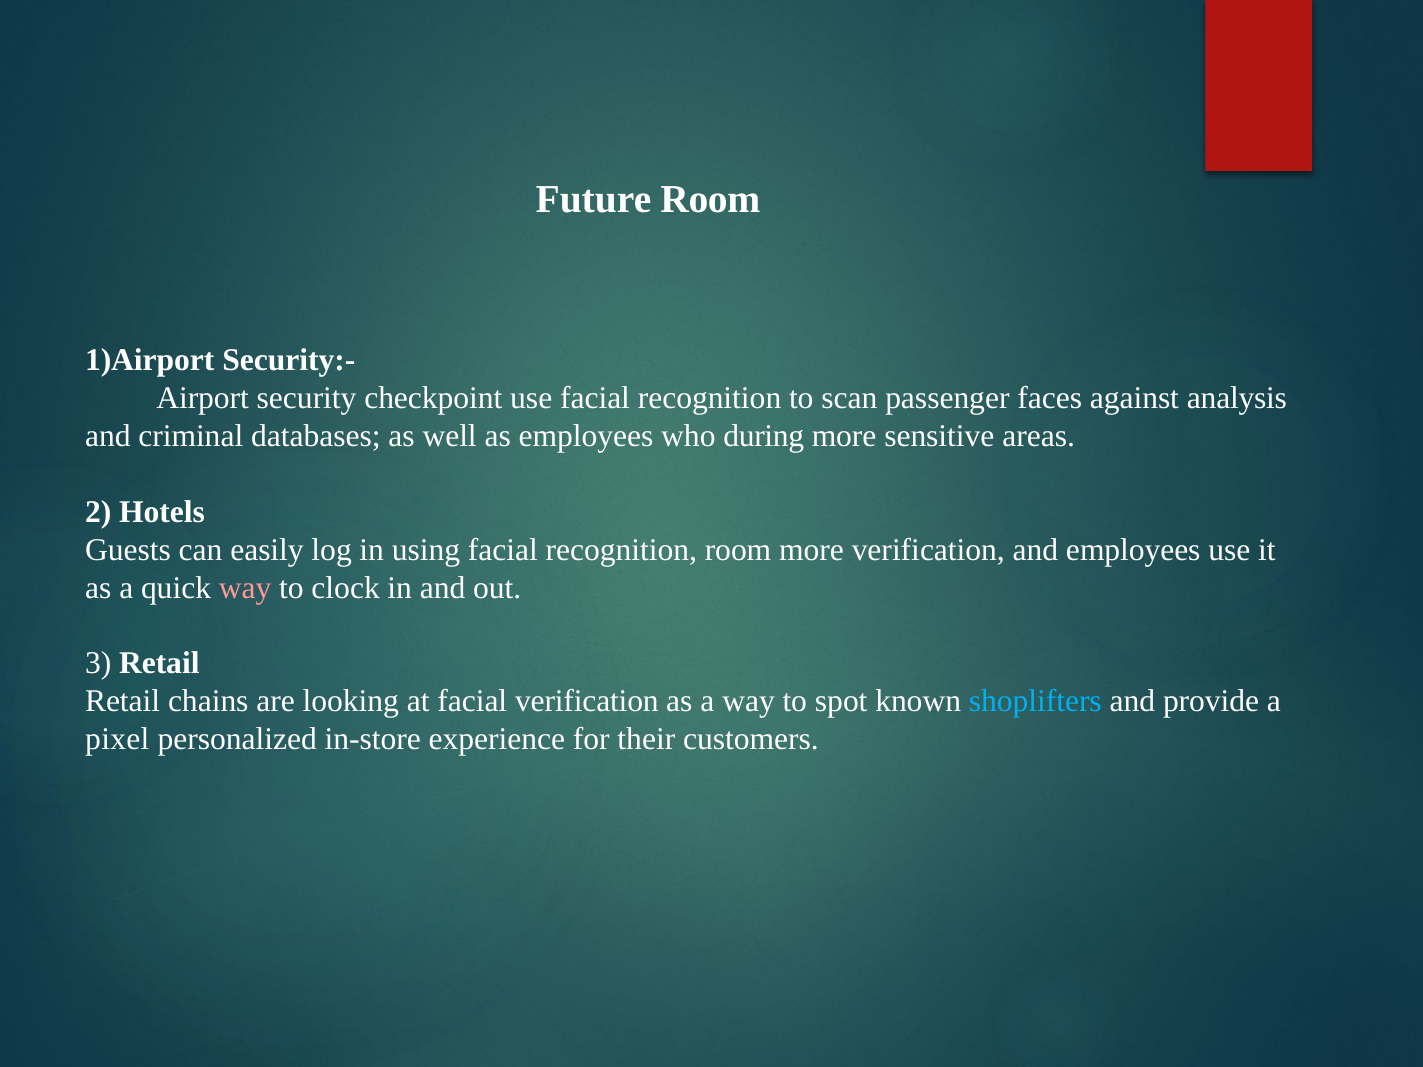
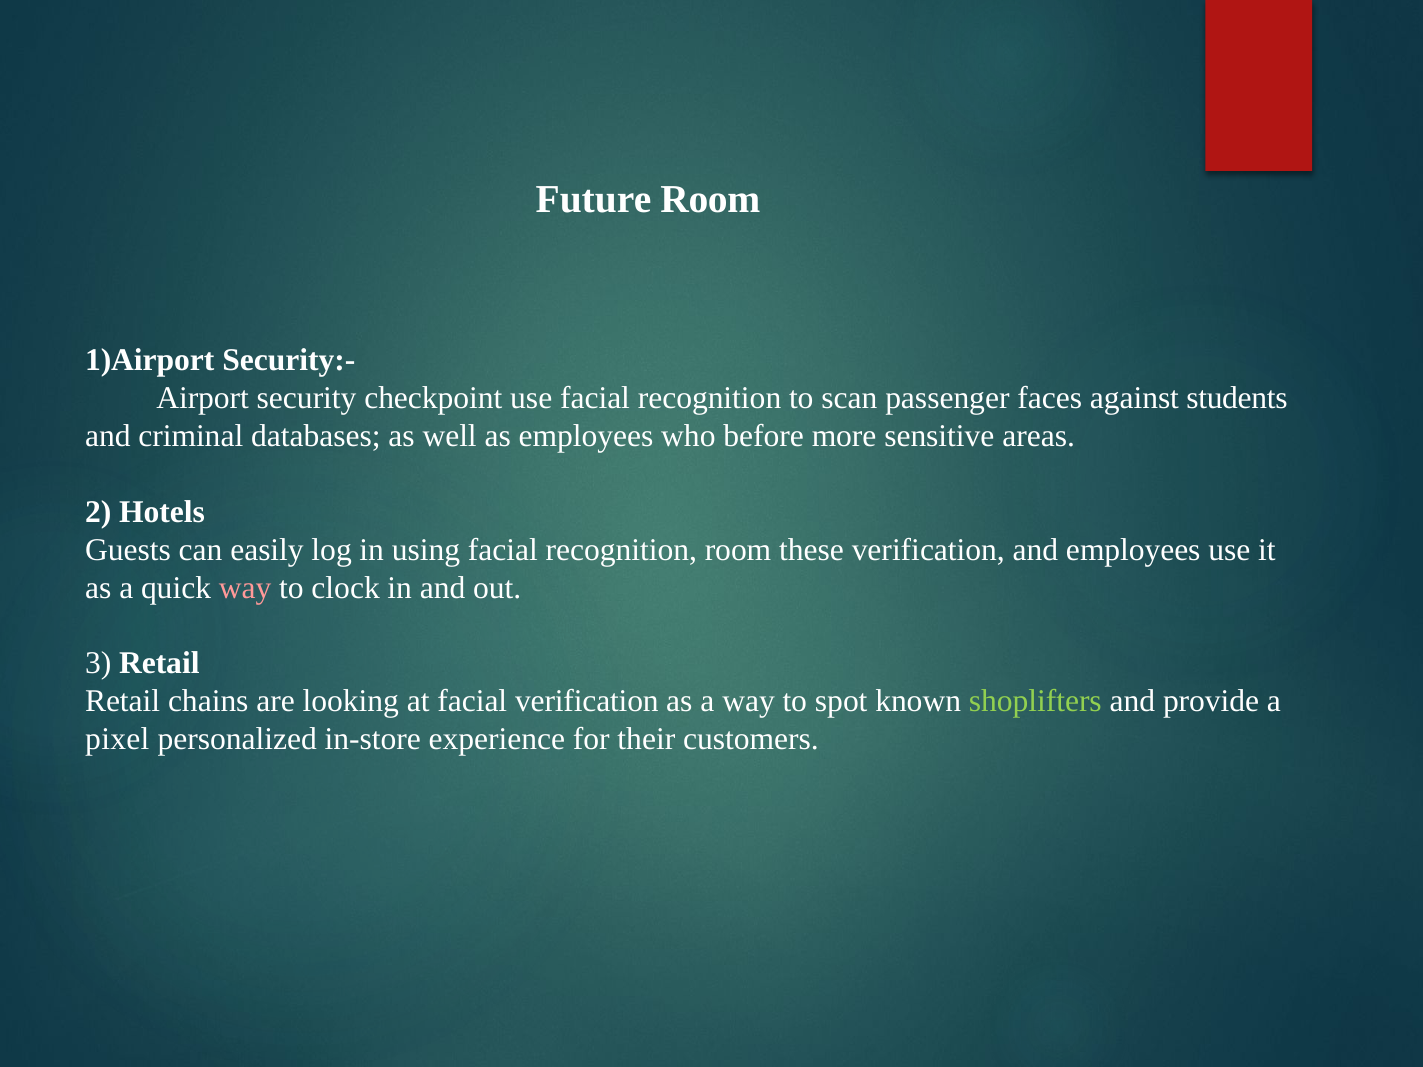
analysis: analysis -> students
during: during -> before
room more: more -> these
shoplifters colour: light blue -> light green
